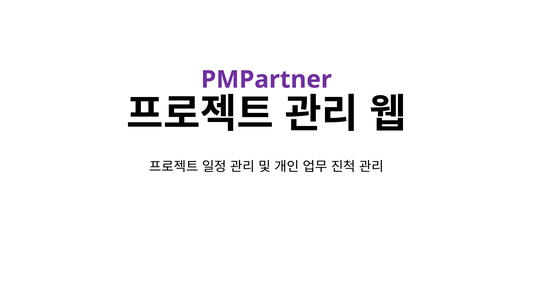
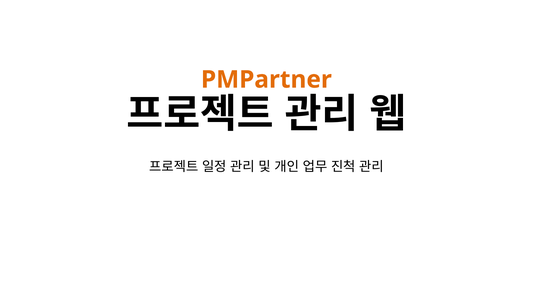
PMPartner colour: purple -> orange
